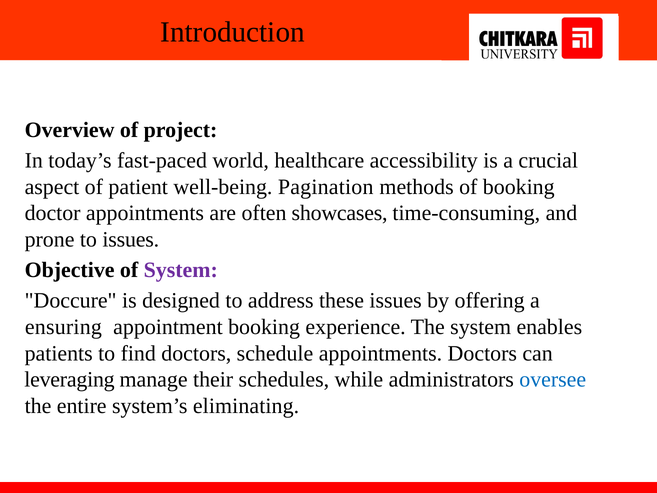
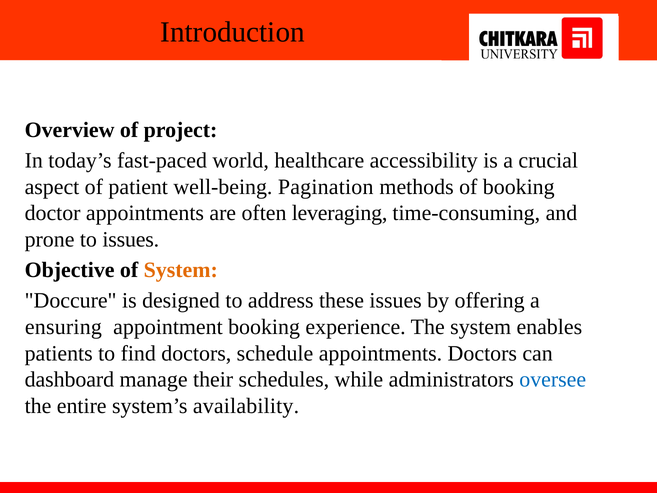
showcases: showcases -> leveraging
System at (181, 270) colour: purple -> orange
leveraging: leveraging -> dashboard
eliminating: eliminating -> availability
